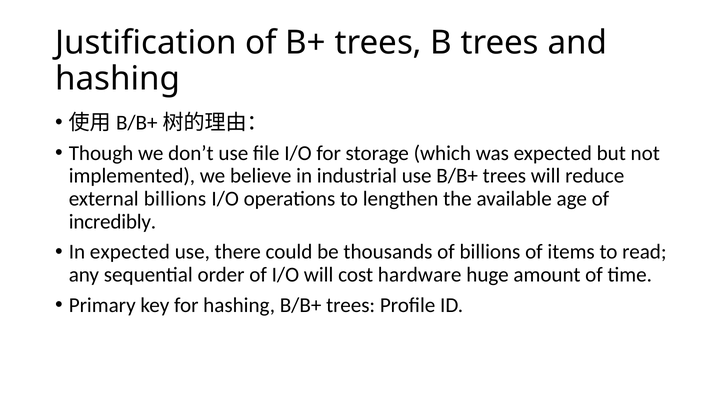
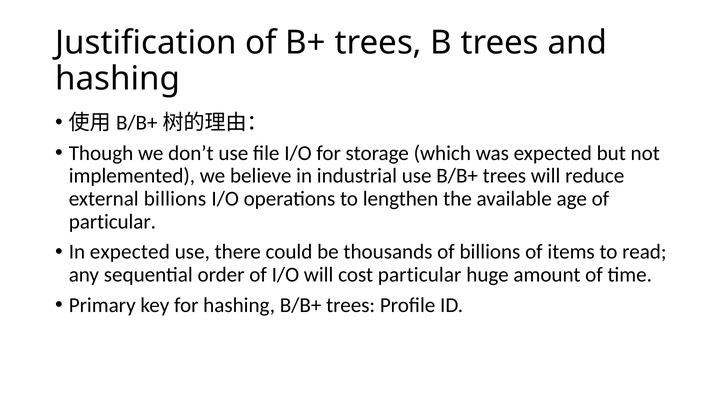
incredibly at (112, 221): incredibly -> particular
cost hardware: hardware -> particular
